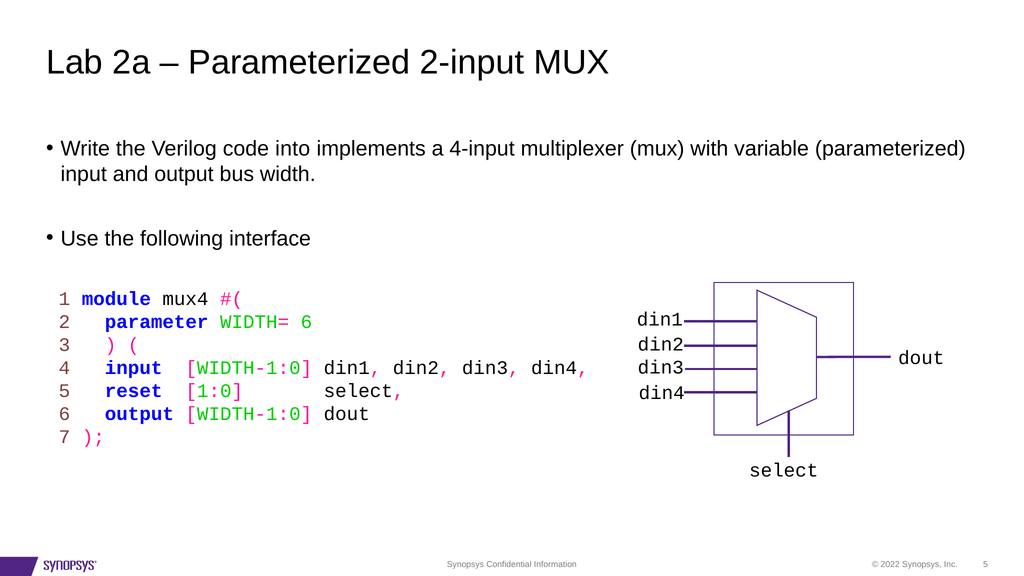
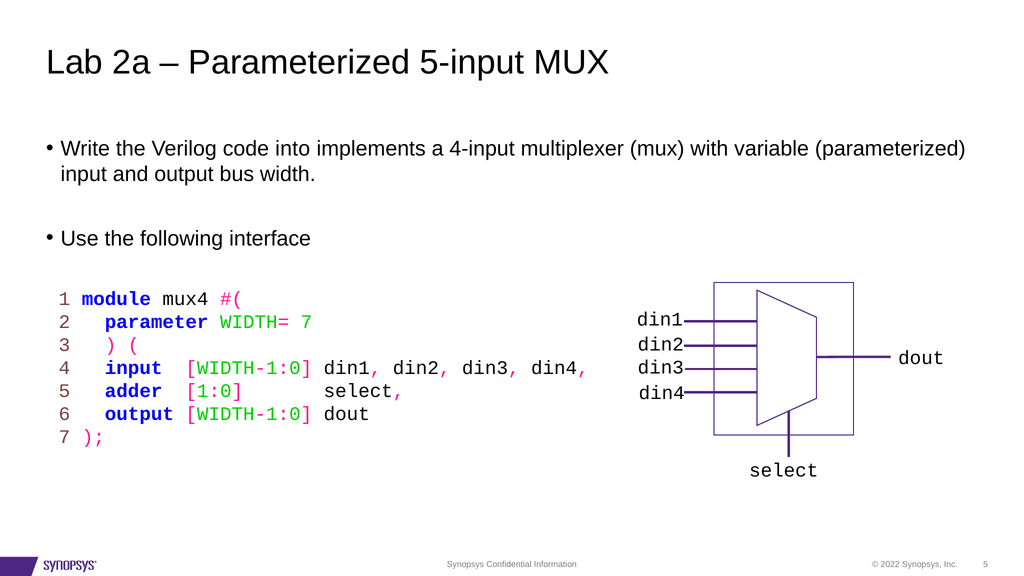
2-input: 2-input -> 5-input
WIDTH= 6: 6 -> 7
reset: reset -> adder
